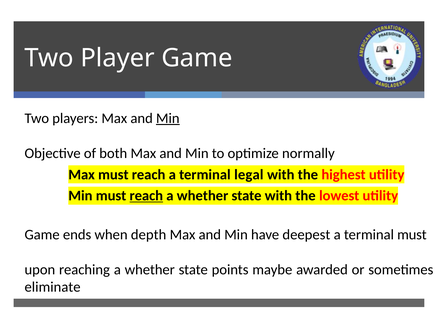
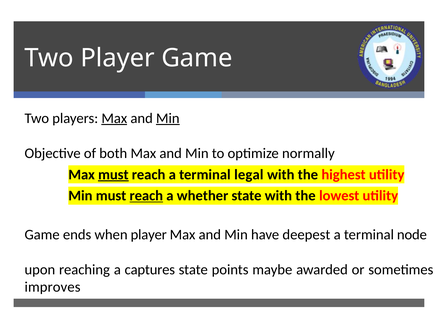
Max at (114, 118) underline: none -> present
must at (113, 174) underline: none -> present
when depth: depth -> player
terminal must: must -> node
reaching a whether: whether -> captures
eliminate: eliminate -> improves
